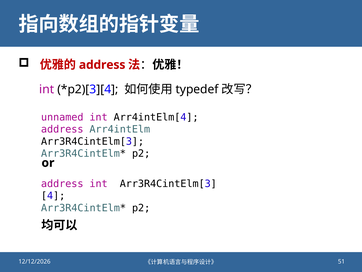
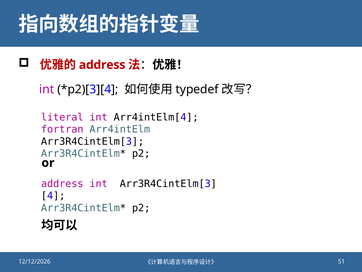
unnamed: unnamed -> literal
address at (62, 129): address -> fortran
